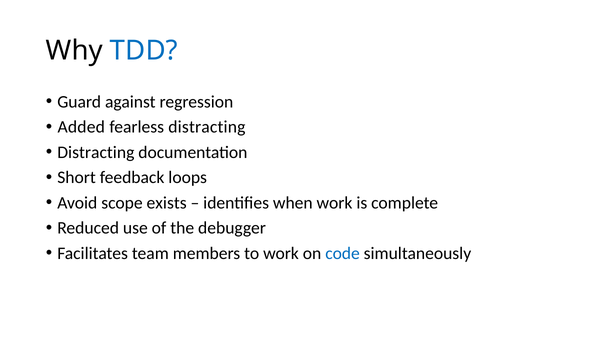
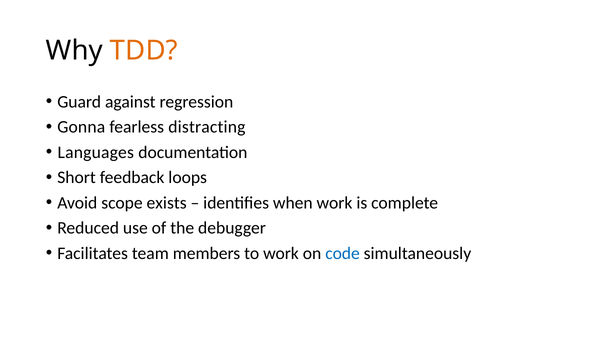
TDD colour: blue -> orange
Added: Added -> Gonna
Distracting at (96, 152): Distracting -> Languages
